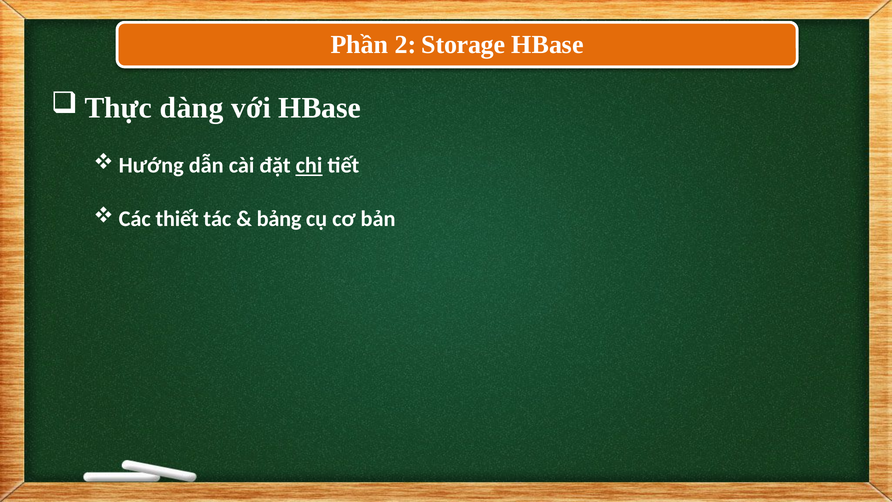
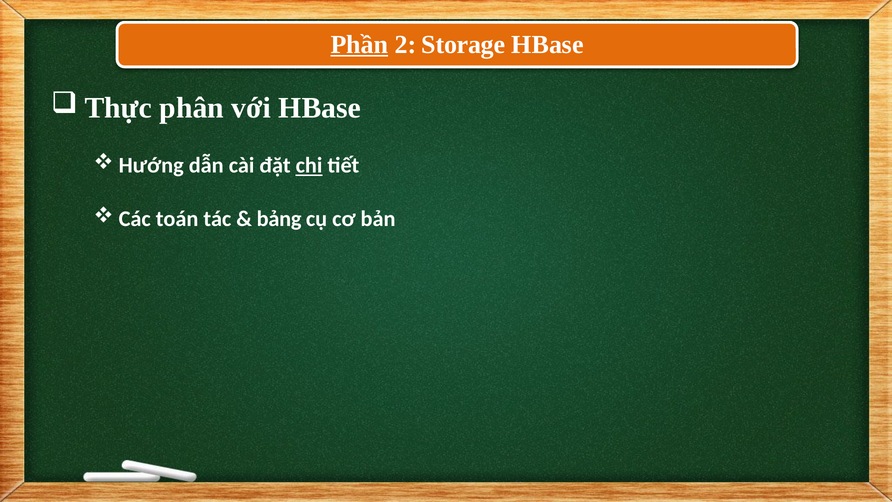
Phần underline: none -> present
dàng: dàng -> phân
thiết: thiết -> toán
